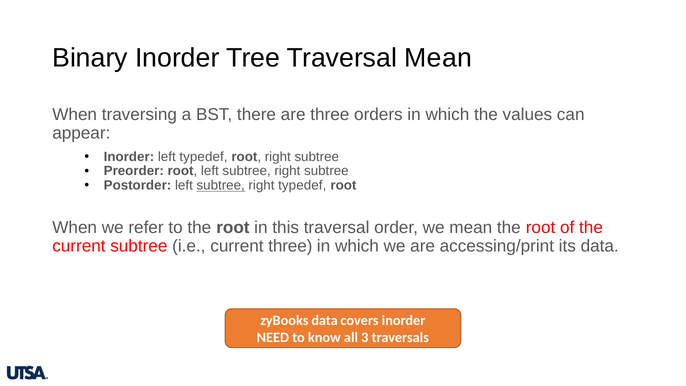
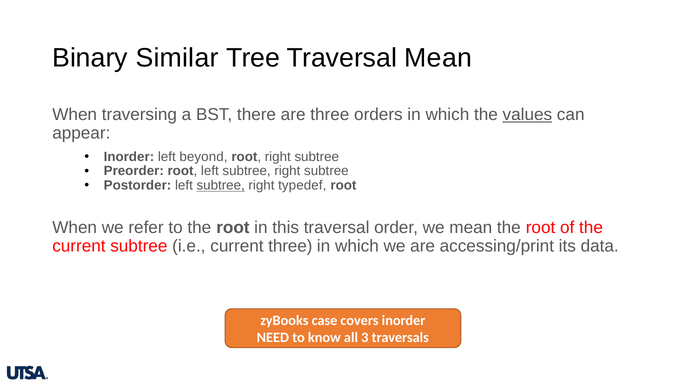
Binary Inorder: Inorder -> Similar
values underline: none -> present
left typedef: typedef -> beyond
zyBooks data: data -> case
